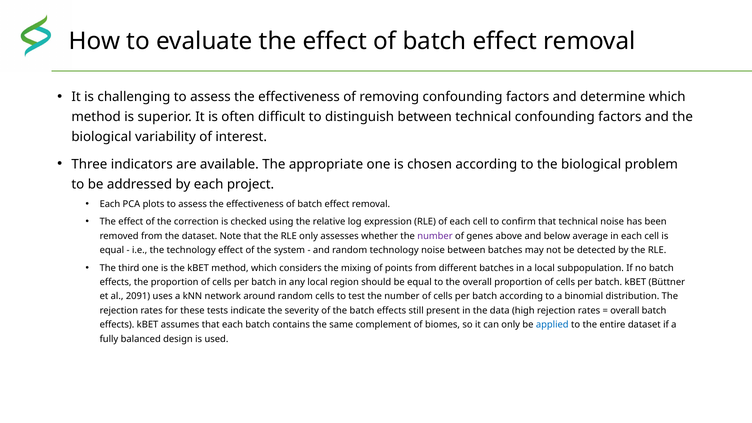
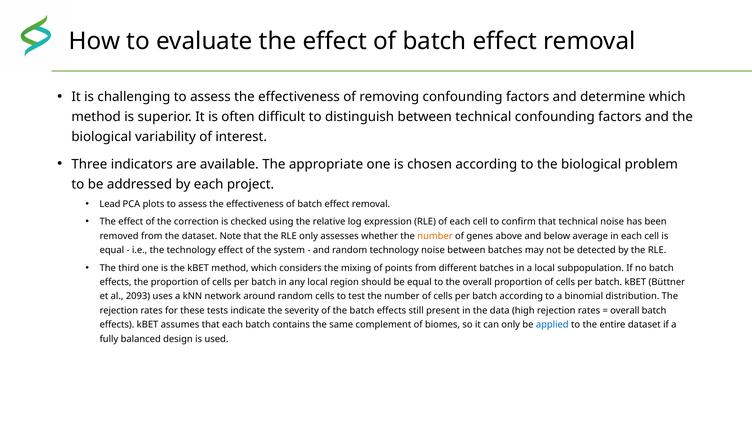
Each at (110, 204): Each -> Lead
number at (435, 236) colour: purple -> orange
2091: 2091 -> 2093
